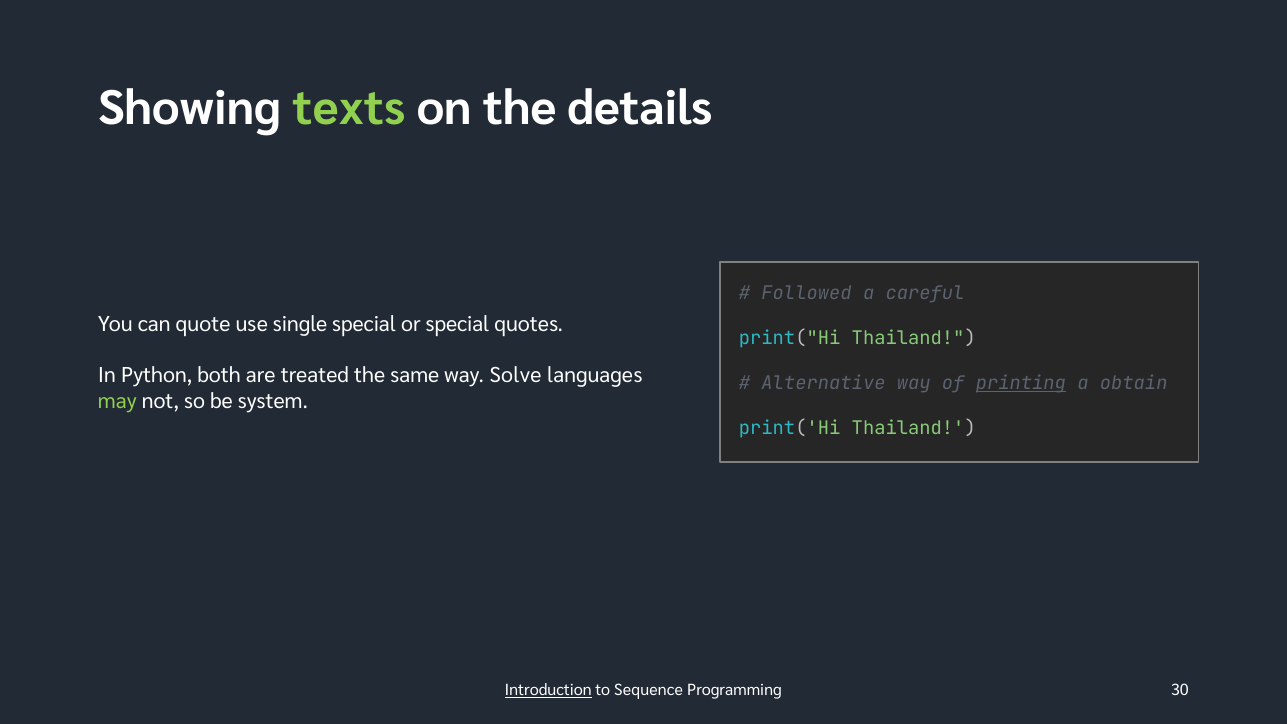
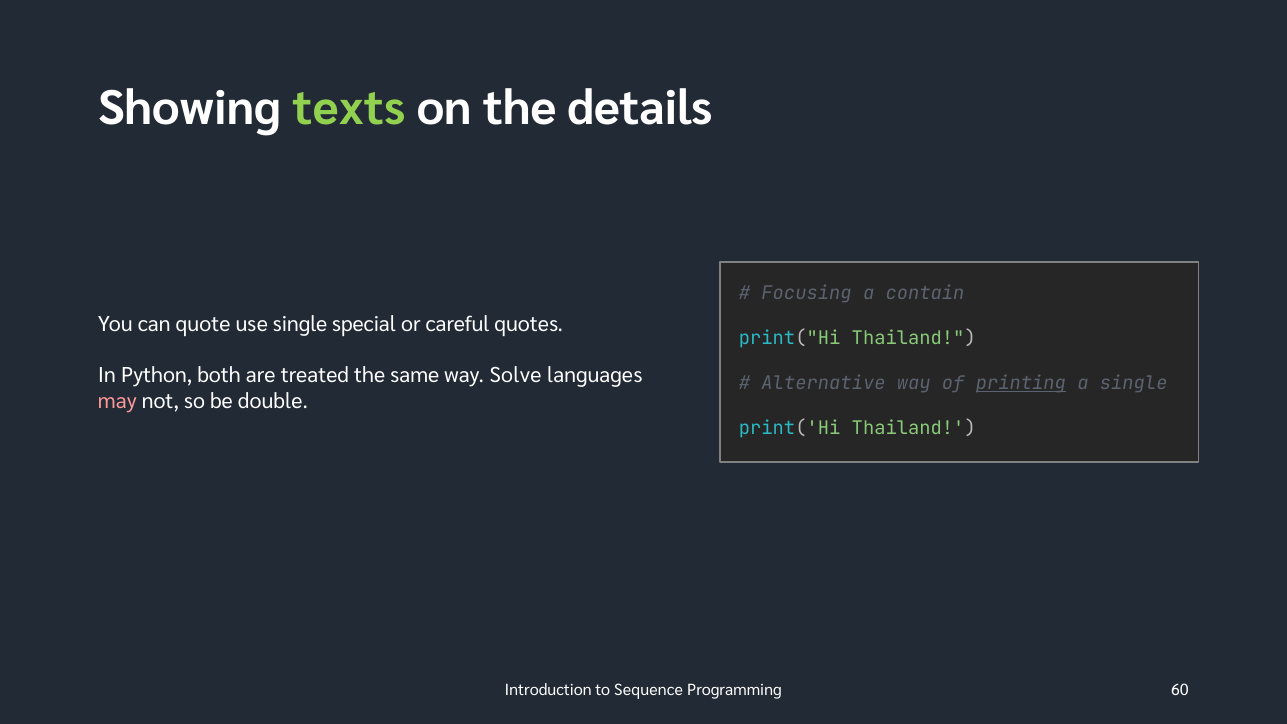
Followed: Followed -> Focusing
careful: careful -> contain
or special: special -> careful
a obtain: obtain -> single
may colour: light green -> pink
system: system -> double
Introduction underline: present -> none
30: 30 -> 60
